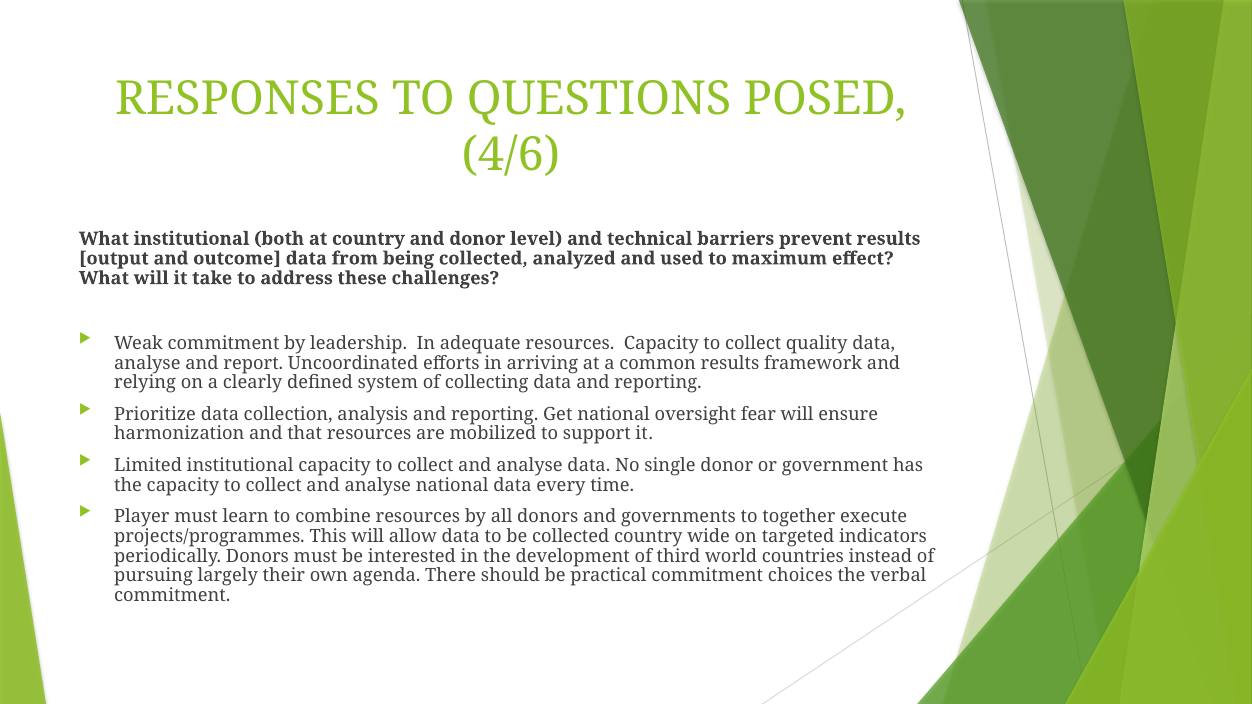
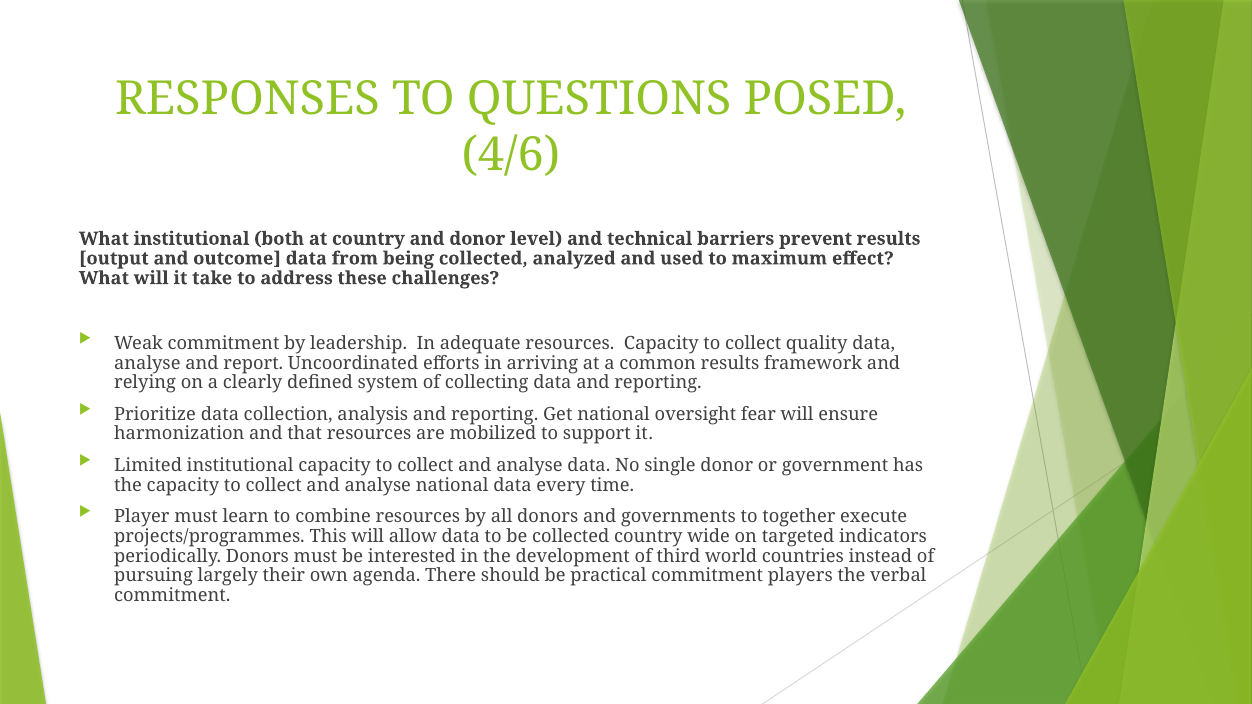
choices: choices -> players
